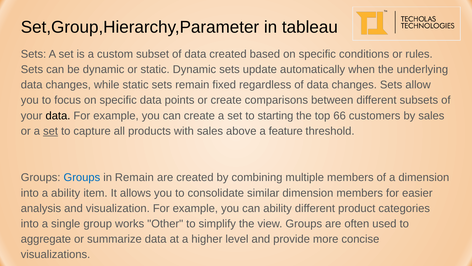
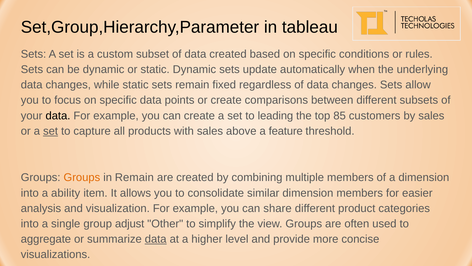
starting: starting -> leading
66: 66 -> 85
Groups at (82, 177) colour: blue -> orange
can ability: ability -> share
works: works -> adjust
data at (156, 239) underline: none -> present
